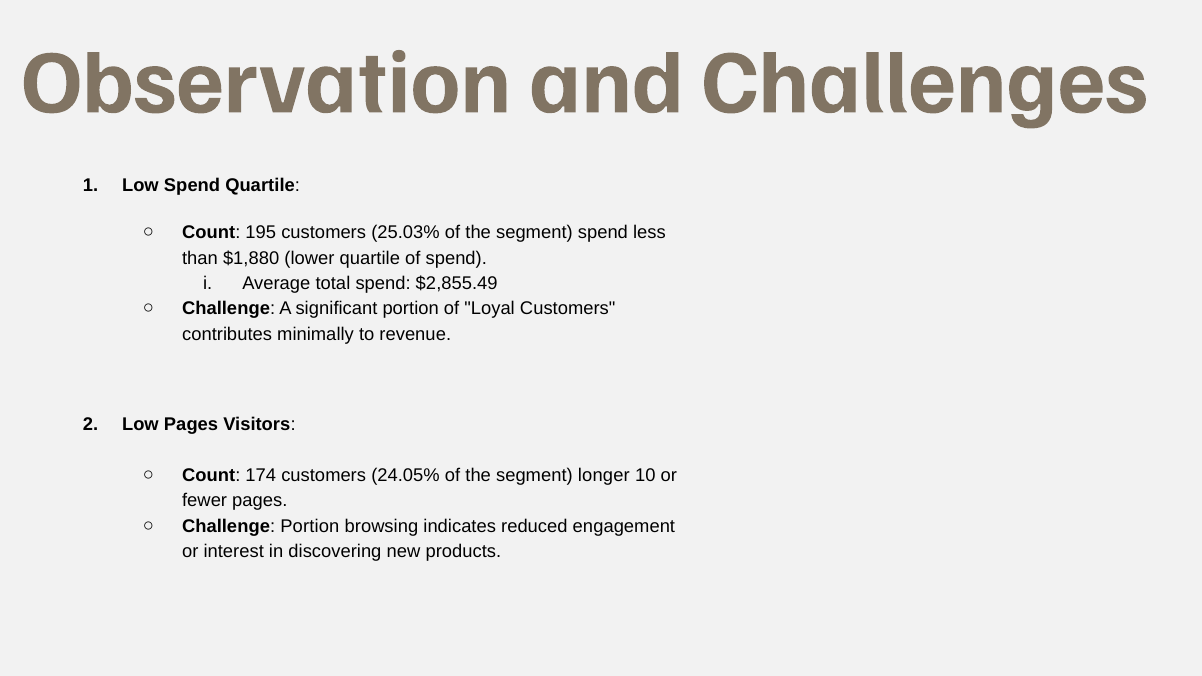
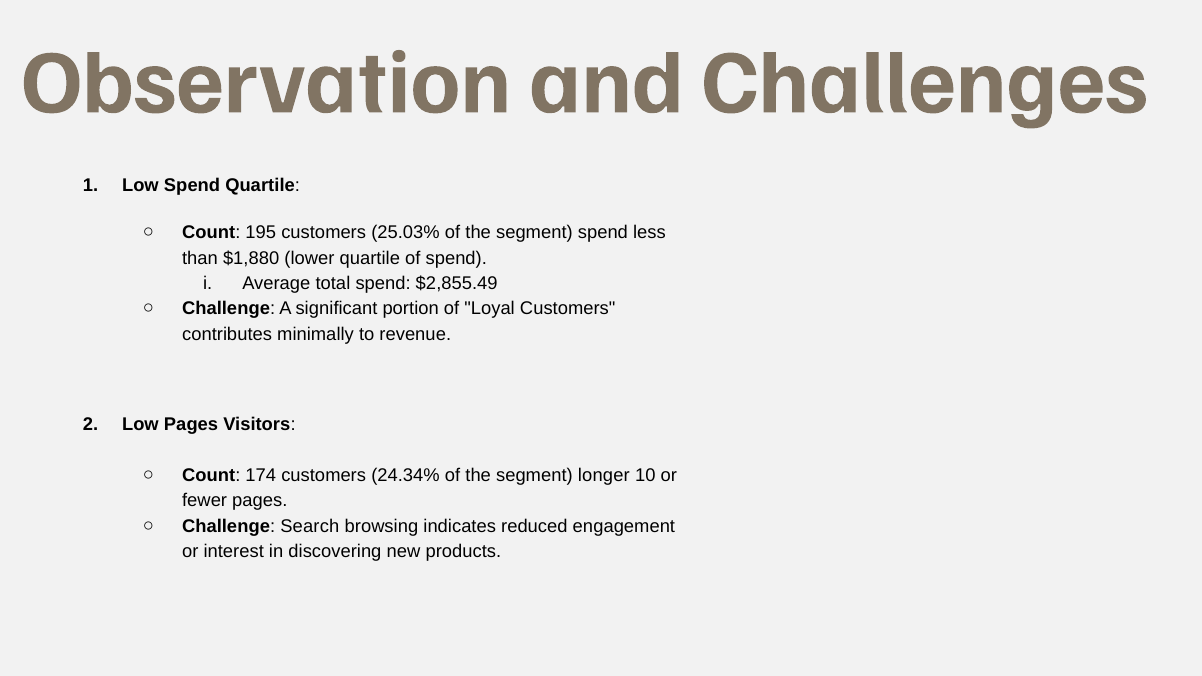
24.05%: 24.05% -> 24.34%
Challenge Portion: Portion -> Search
